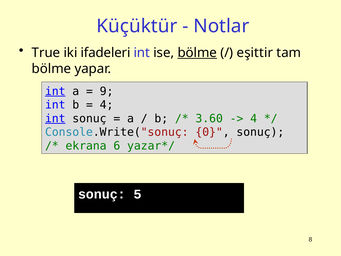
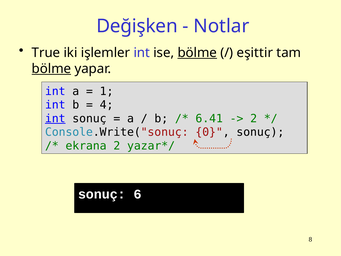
Küçüktür: Küçüktür -> Değişken
ifadeleri: ifadeleri -> işlemler
bölme at (51, 69) underline: none -> present
int at (55, 91) underline: present -> none
9: 9 -> 1
3.60: 3.60 -> 6.41
4 at (254, 118): 4 -> 2
ekrana 6: 6 -> 2
5: 5 -> 6
